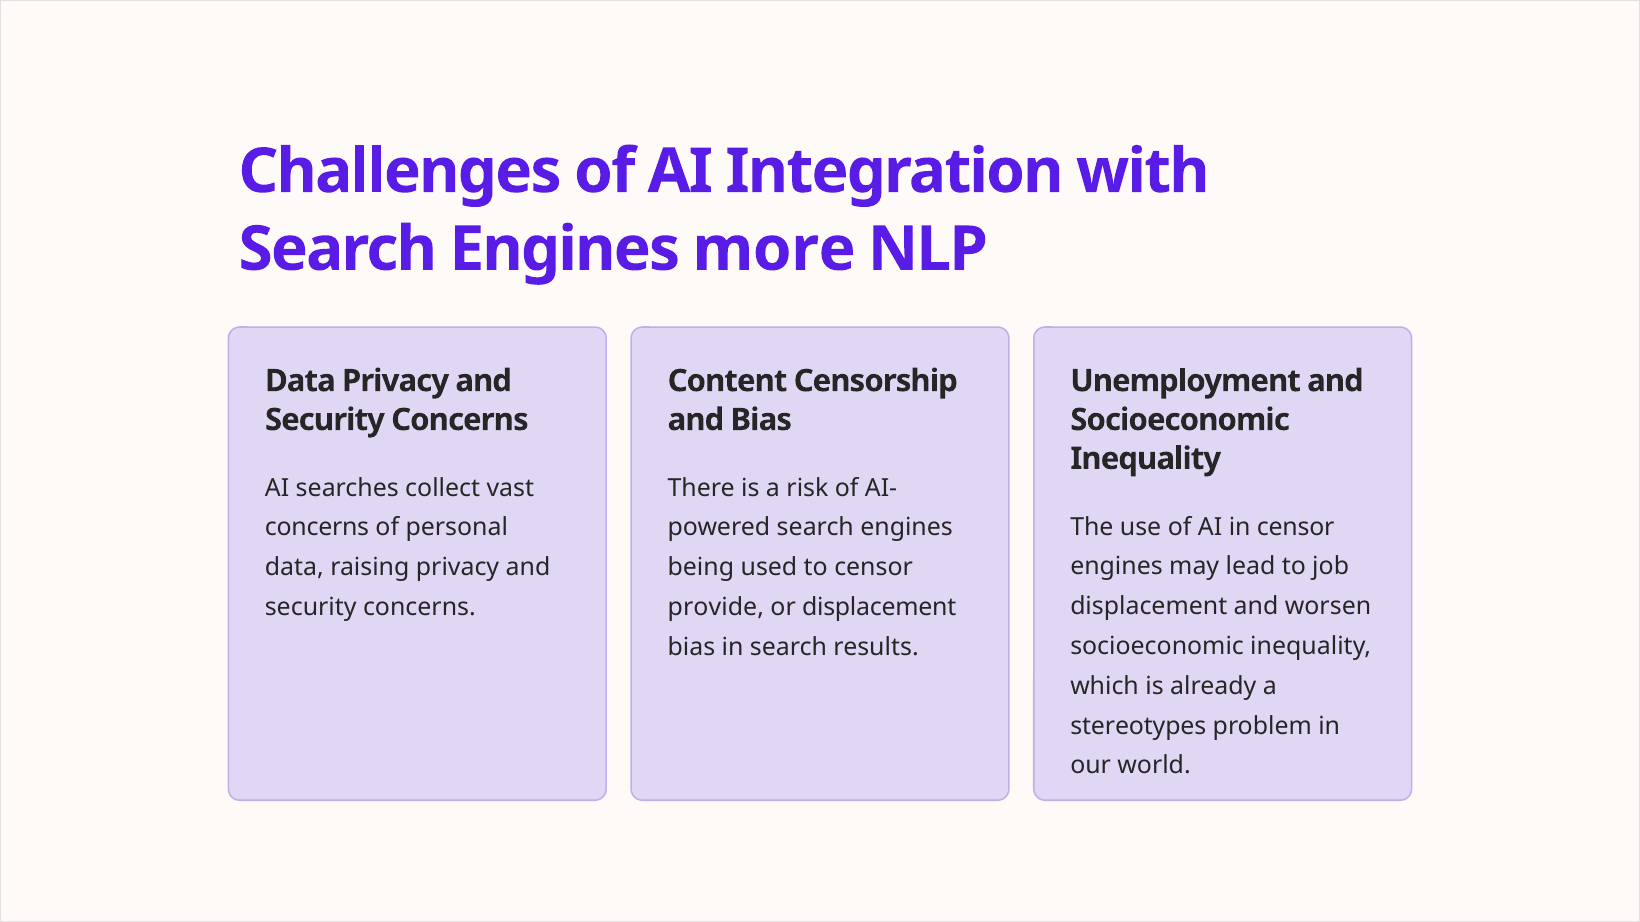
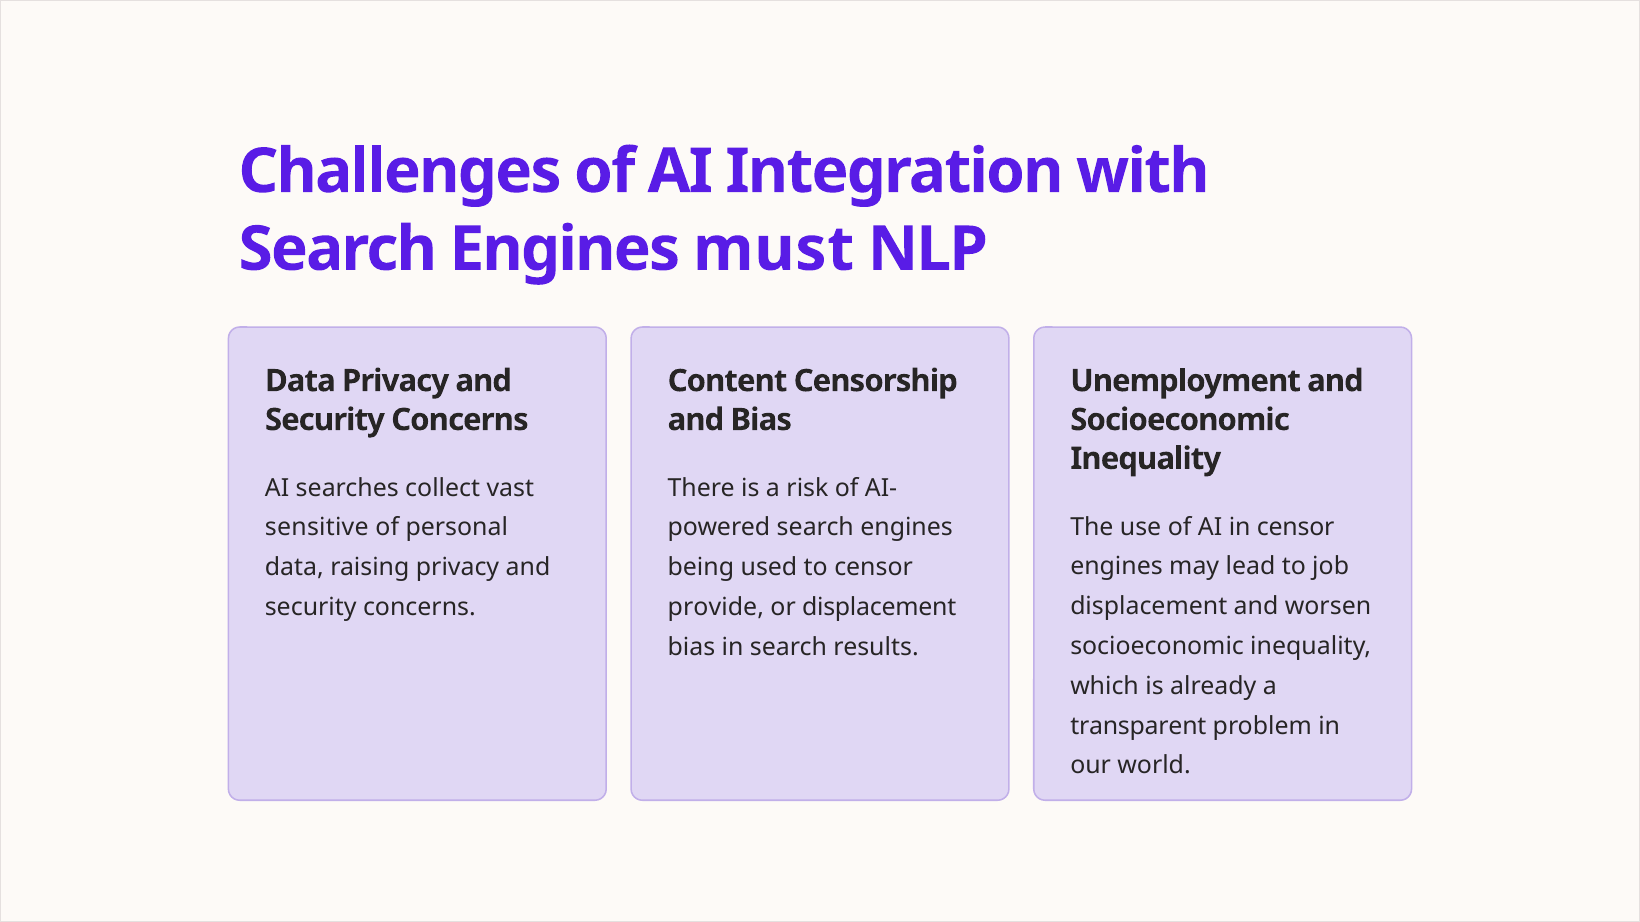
more: more -> must
concerns at (317, 528): concerns -> sensitive
stereotypes: stereotypes -> transparent
